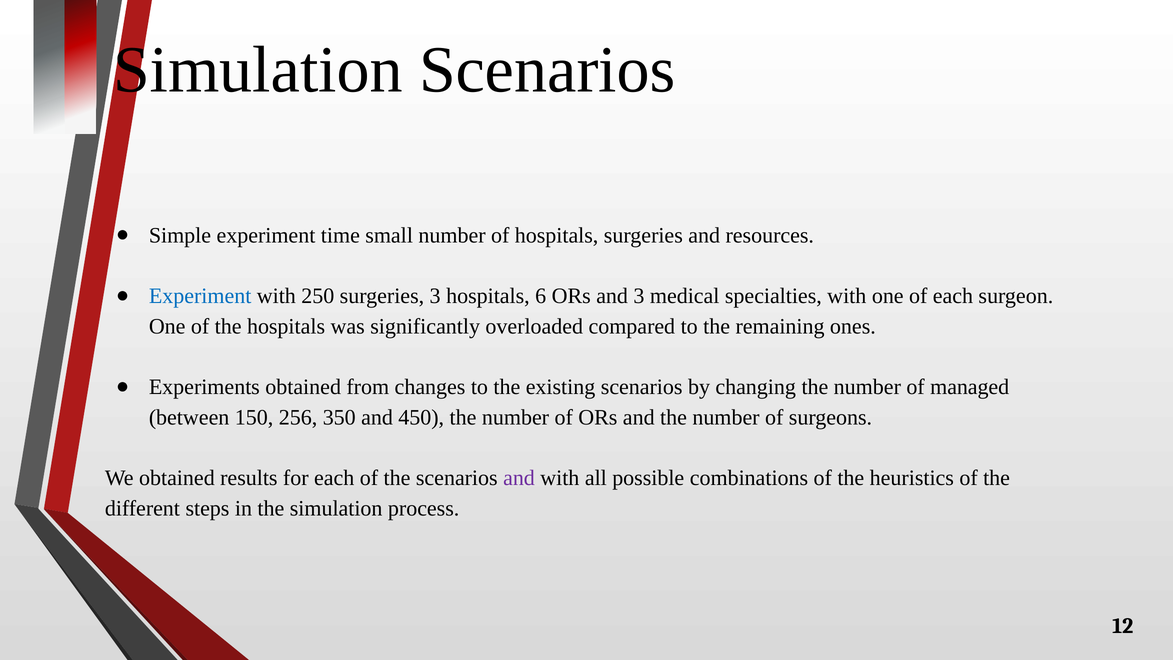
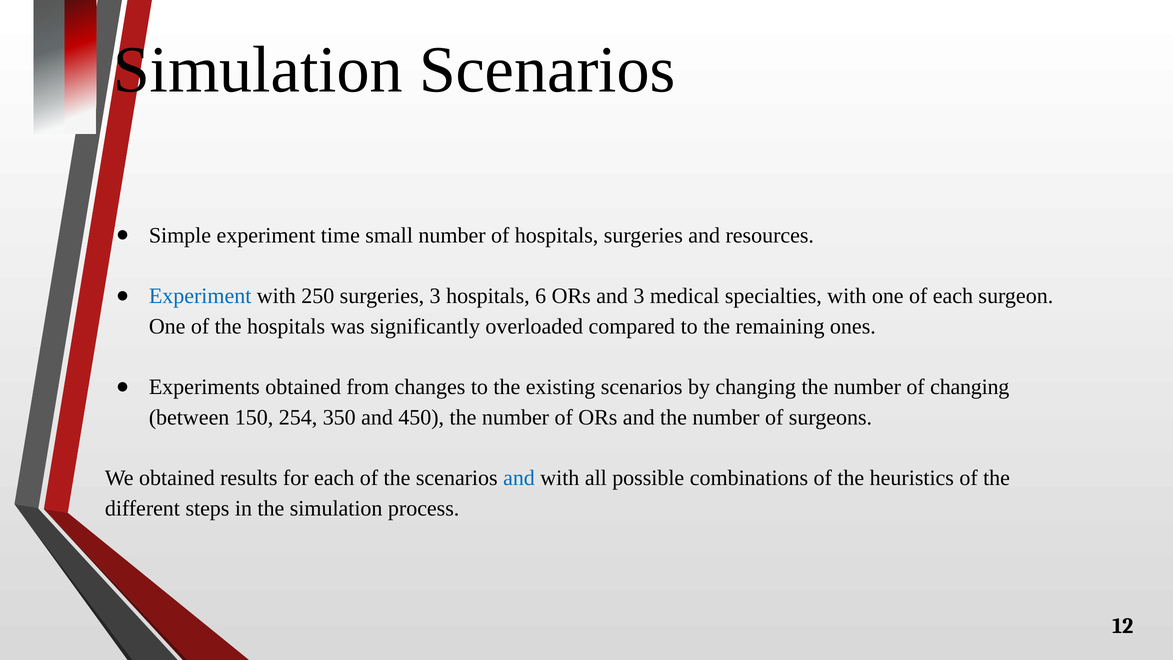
of managed: managed -> changing
256: 256 -> 254
and at (519, 478) colour: purple -> blue
